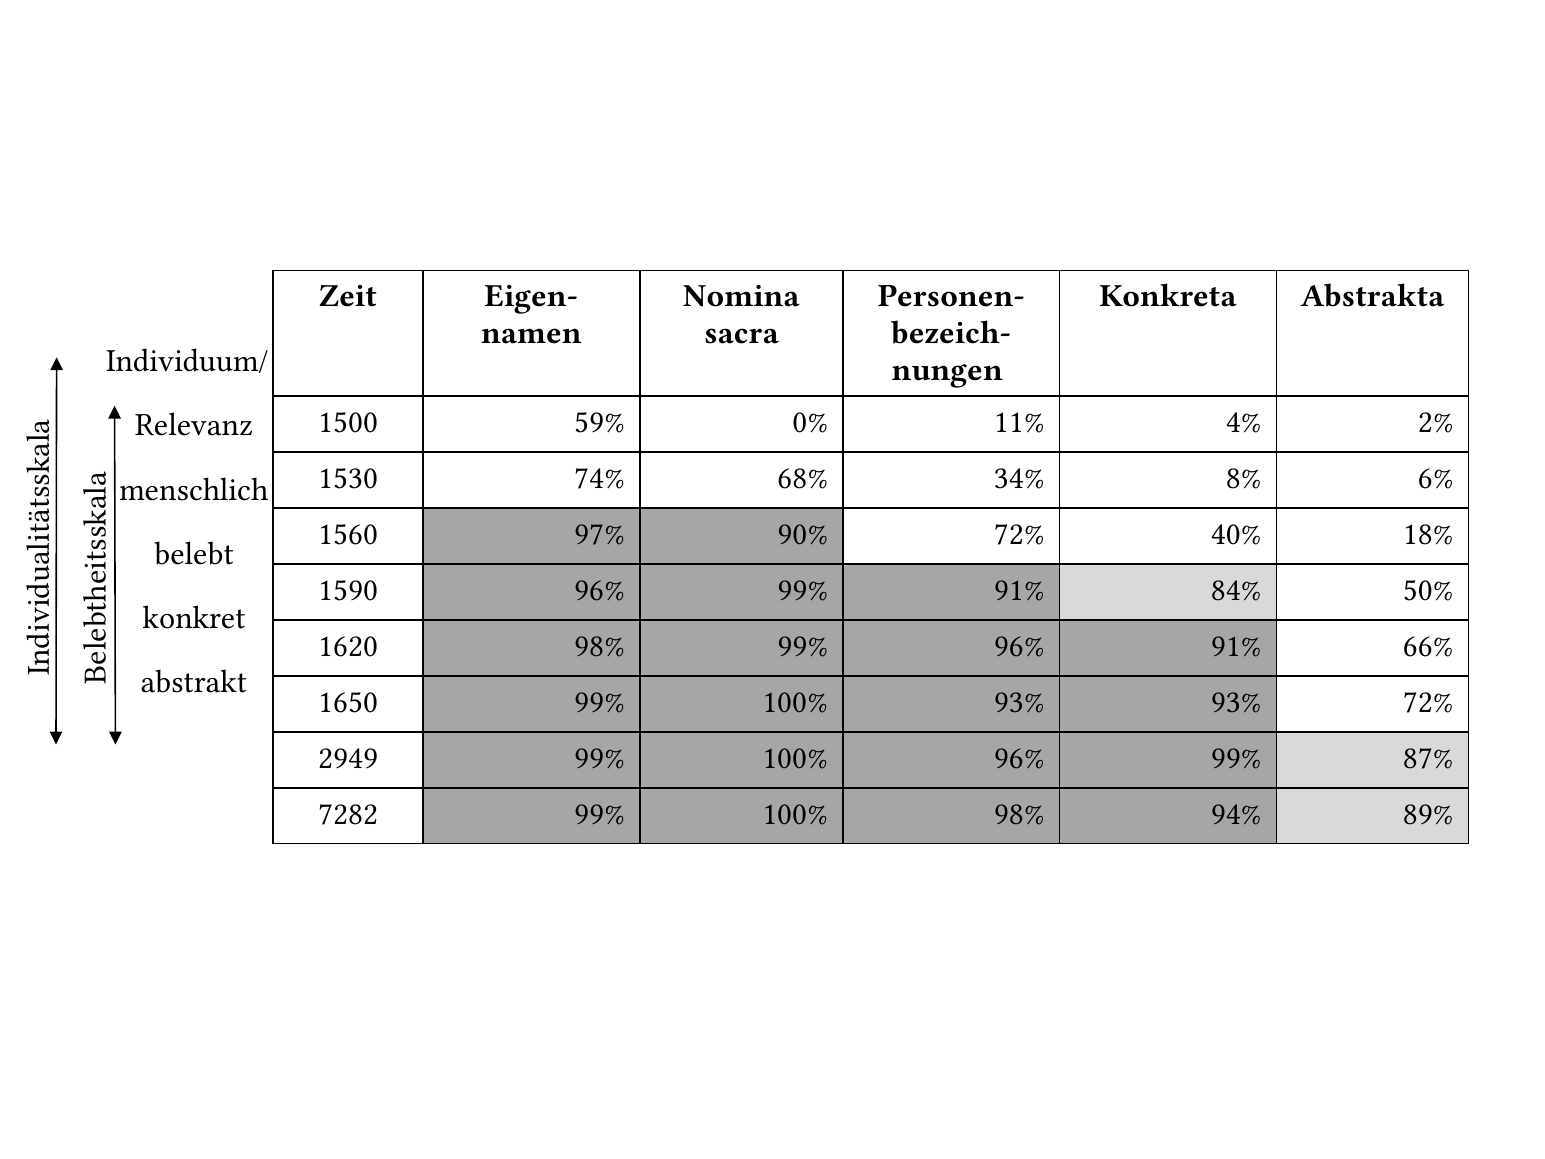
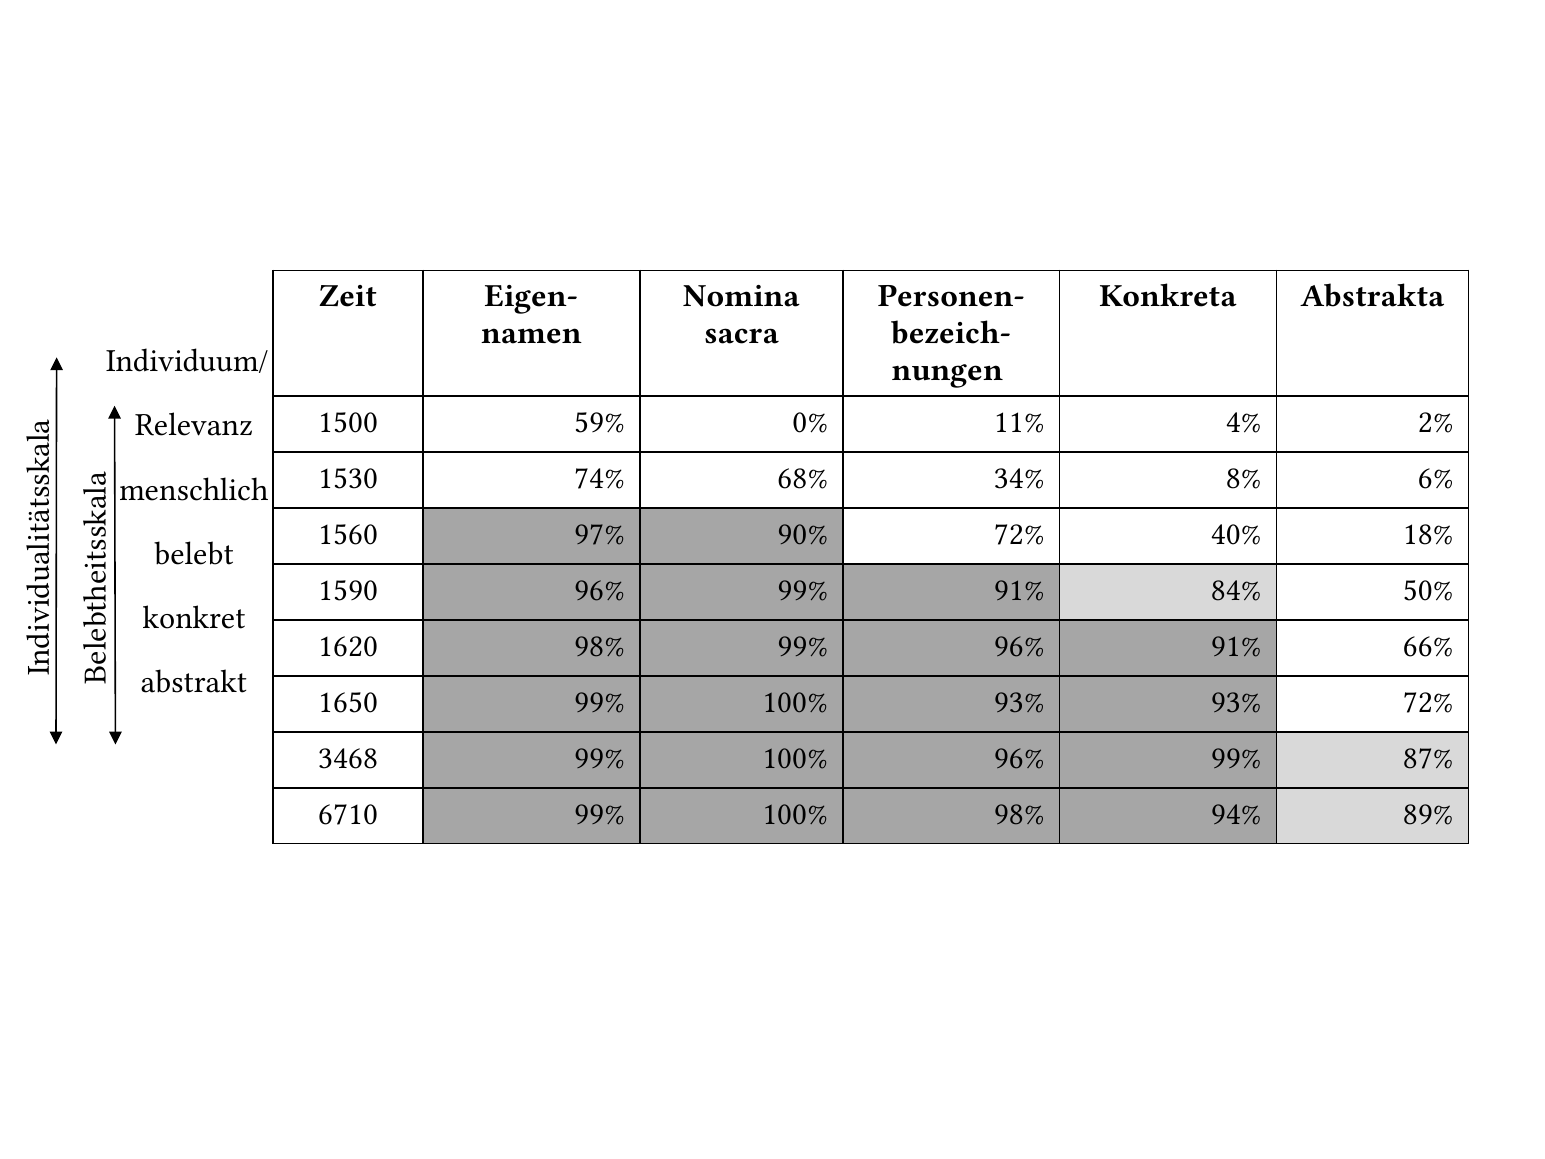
2949: 2949 -> 3468
7282: 7282 -> 6710
